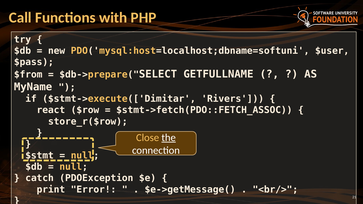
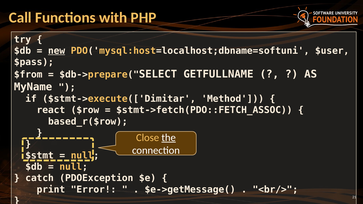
new underline: none -> present
Rivers: Rivers -> Method
store_r($row: store_r($row -> based_r($row
